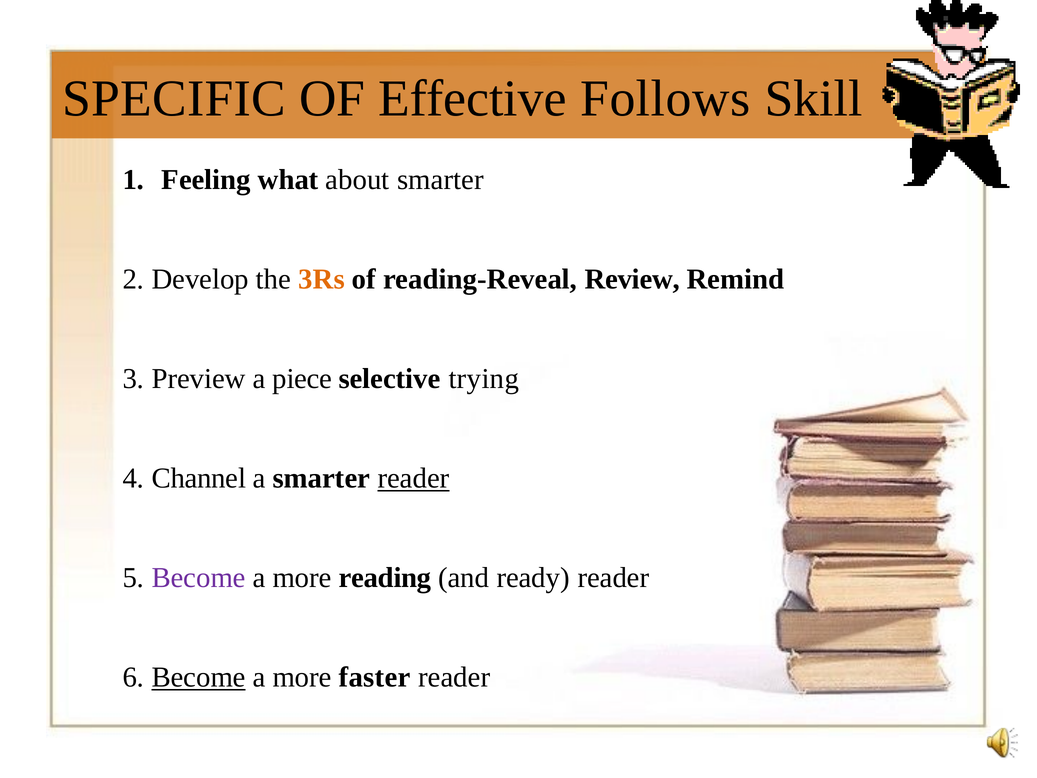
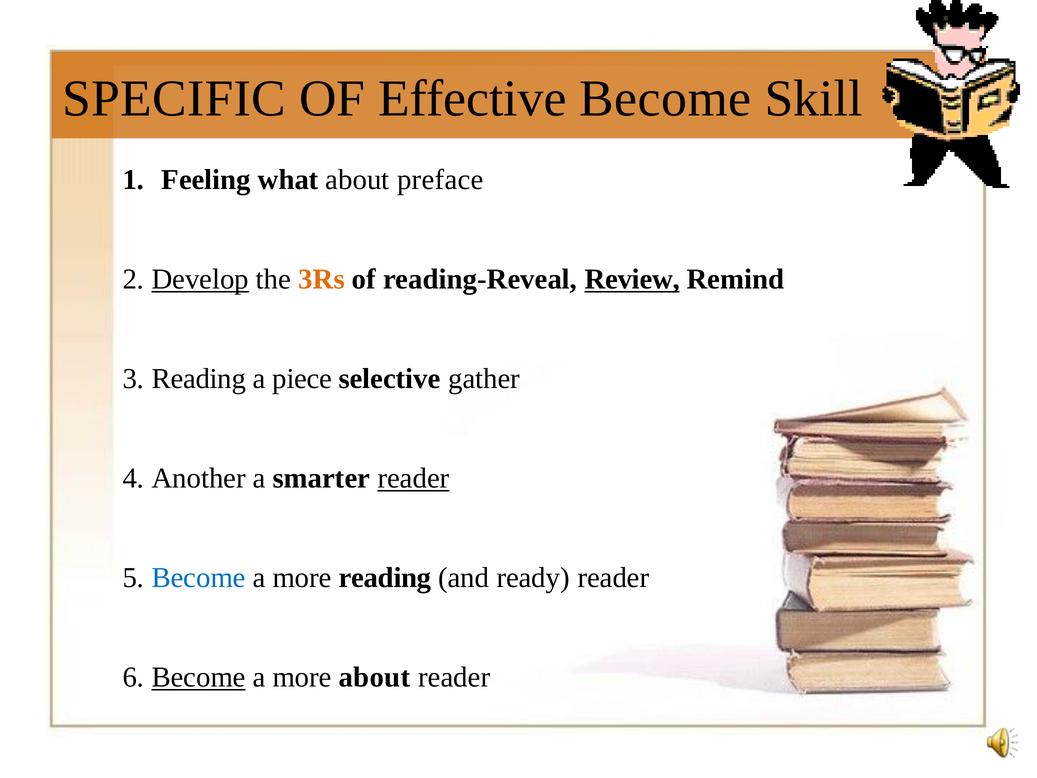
Effective Follows: Follows -> Become
about smarter: smarter -> preface
Develop underline: none -> present
Review underline: none -> present
Preview at (199, 379): Preview -> Reading
trying: trying -> gather
Channel: Channel -> Another
Become at (199, 578) colour: purple -> blue
more faster: faster -> about
